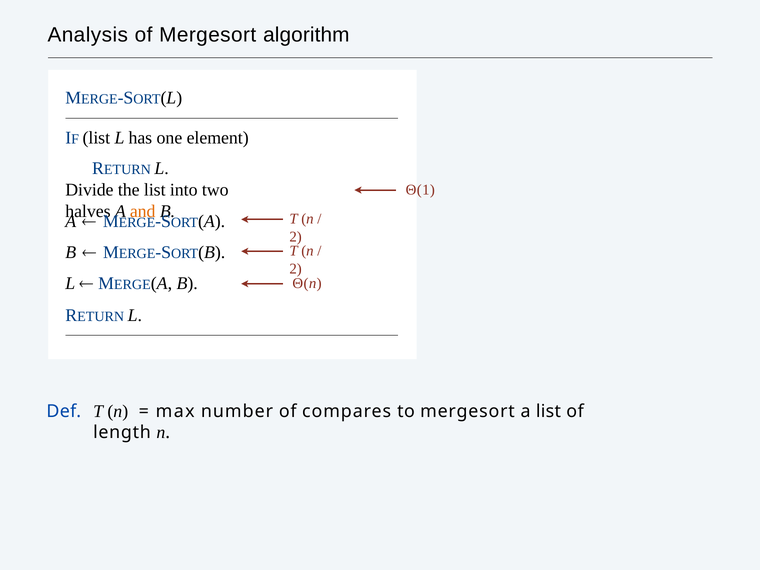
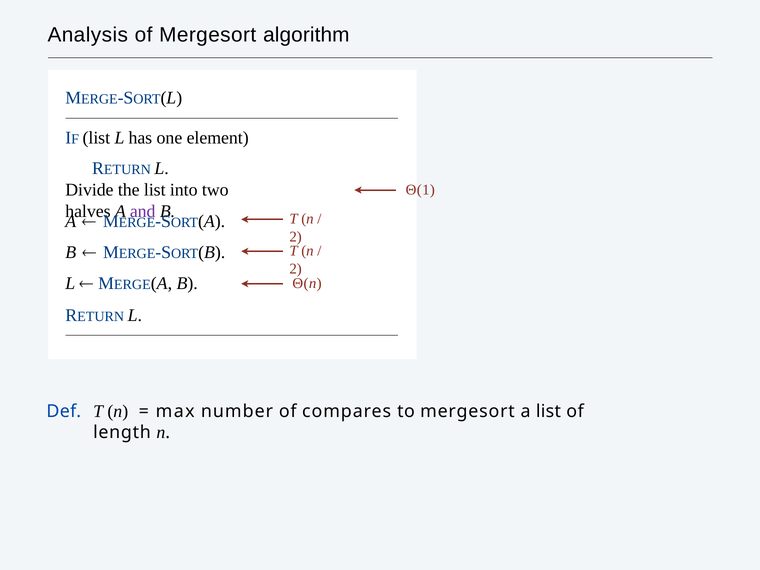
and colour: orange -> purple
